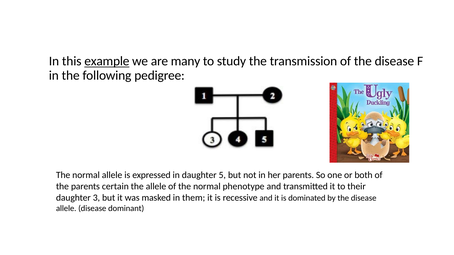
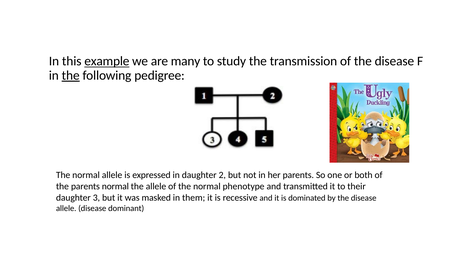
the at (71, 76) underline: none -> present
5: 5 -> 2
parents certain: certain -> normal
